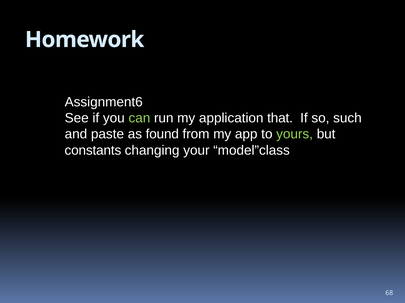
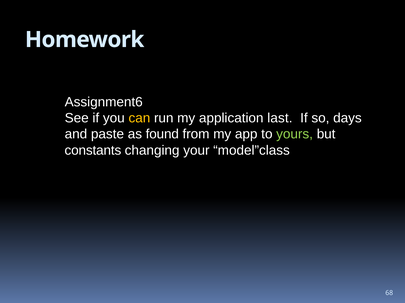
can colour: light green -> yellow
that: that -> last
such: such -> days
